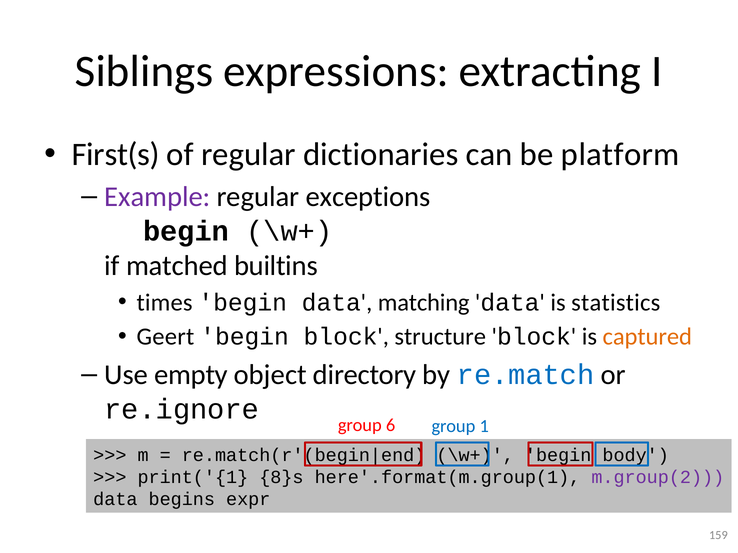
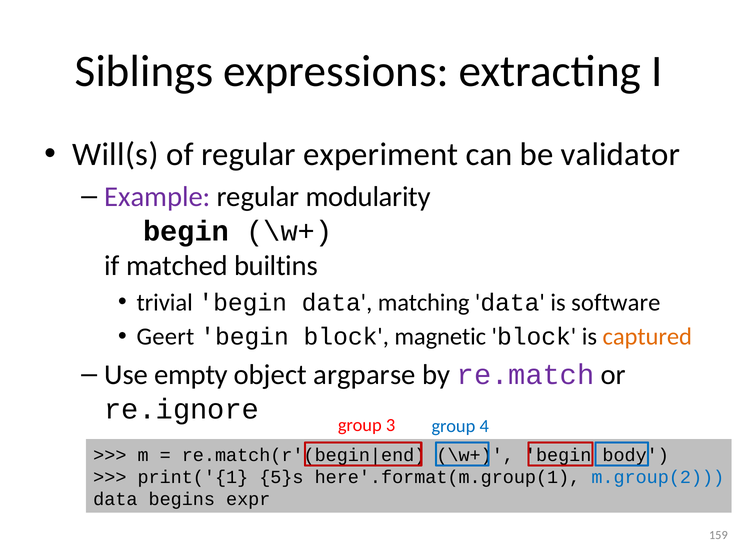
First(s: First(s -> Will(s
dictionaries: dictionaries -> experiment
platform: platform -> validator
exceptions: exceptions -> modularity
times: times -> trivial
statistics: statistics -> software
structure: structure -> magnetic
directory: directory -> argparse
re.match colour: blue -> purple
6: 6 -> 3
1: 1 -> 4
8}s: 8}s -> 5}s
m.group(2 colour: purple -> blue
